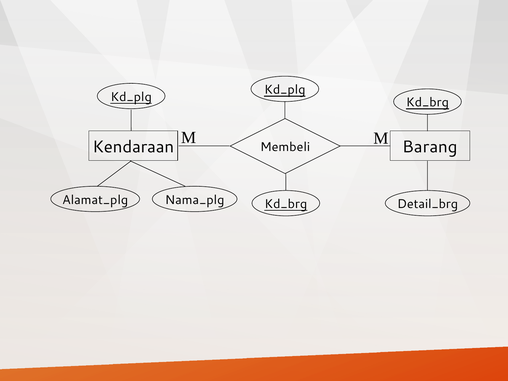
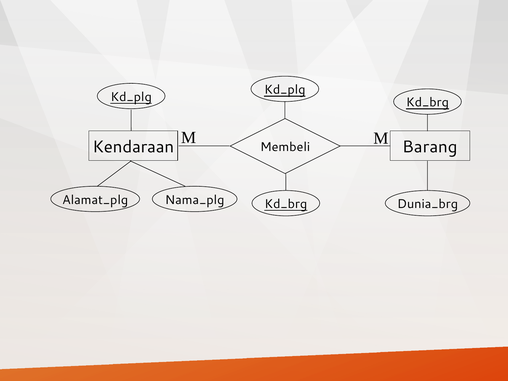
Detail_brg: Detail_brg -> Dunia_brg
